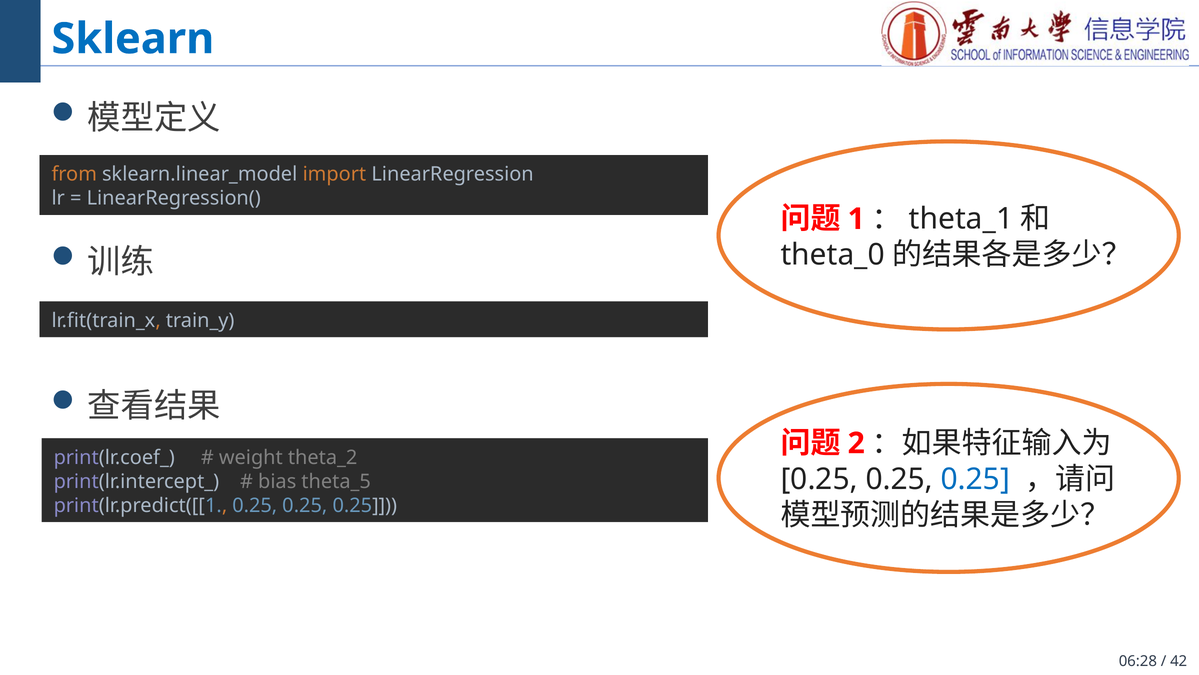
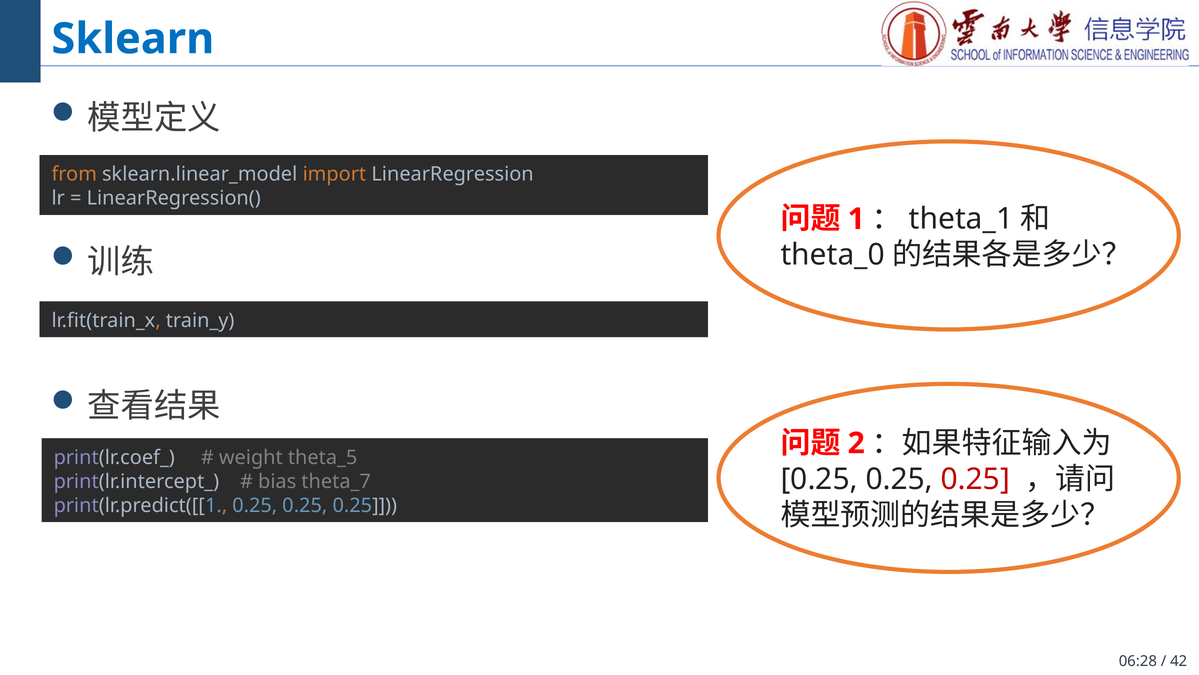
theta_2: theta_2 -> theta_5
0.25 at (975, 479) colour: blue -> red
theta_5: theta_5 -> theta_7
